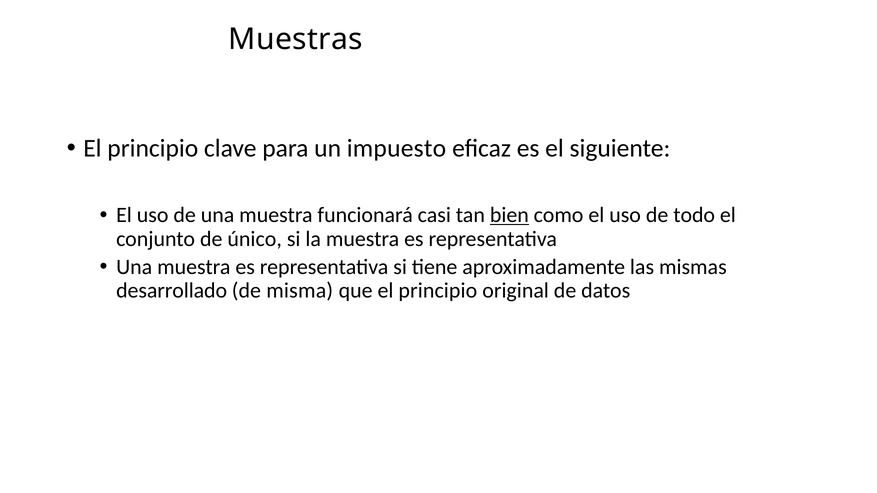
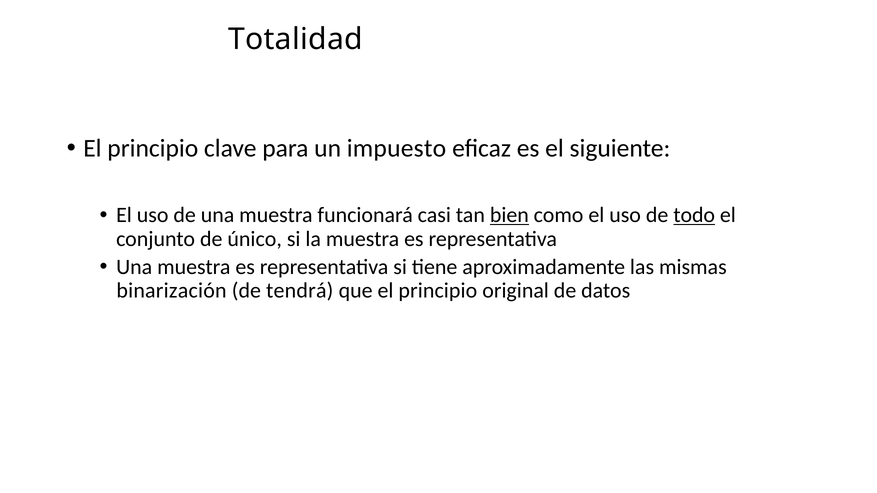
Muestras: Muestras -> Totalidad
todo underline: none -> present
desarrollado: desarrollado -> binarización
misma: misma -> tendrá
